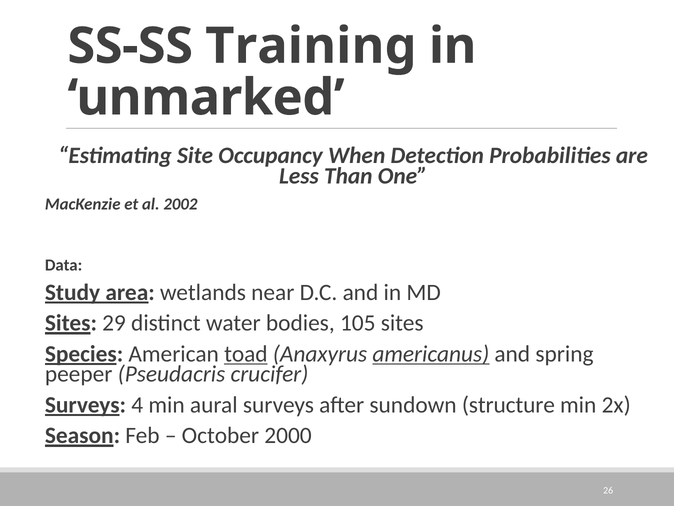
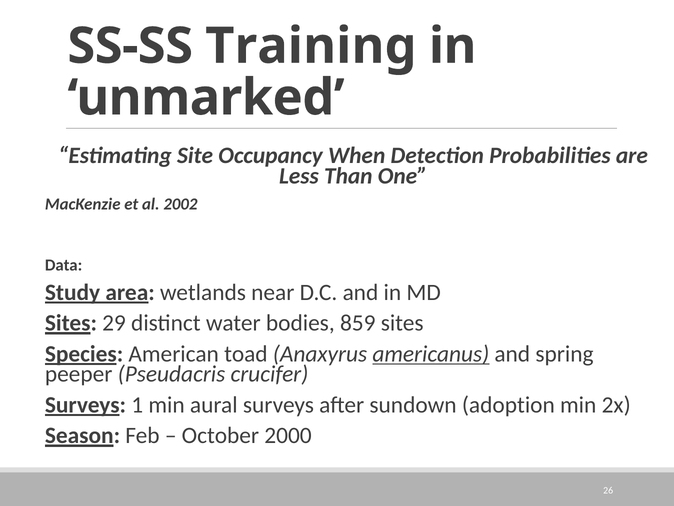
105: 105 -> 859
toad underline: present -> none
4: 4 -> 1
structure: structure -> adoption
